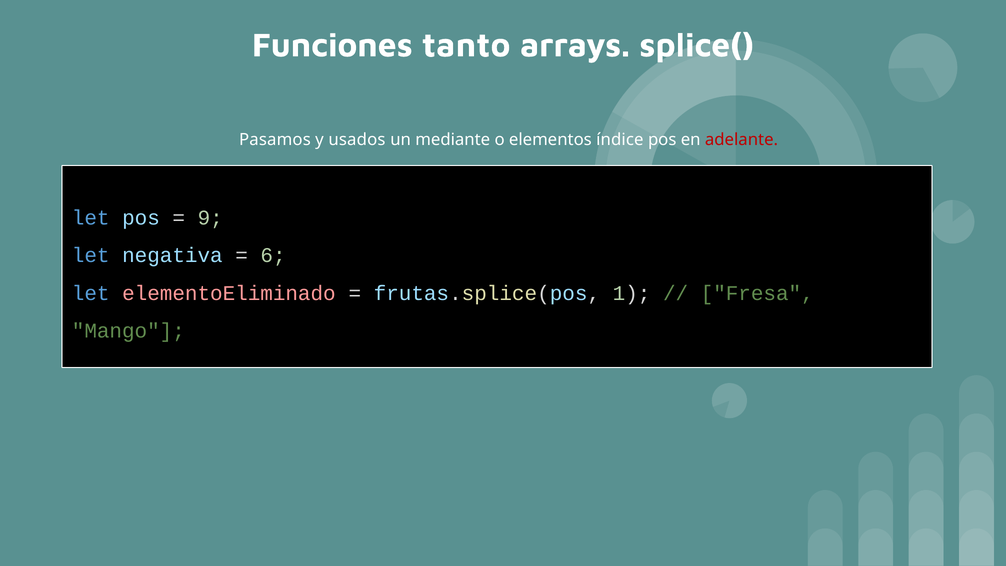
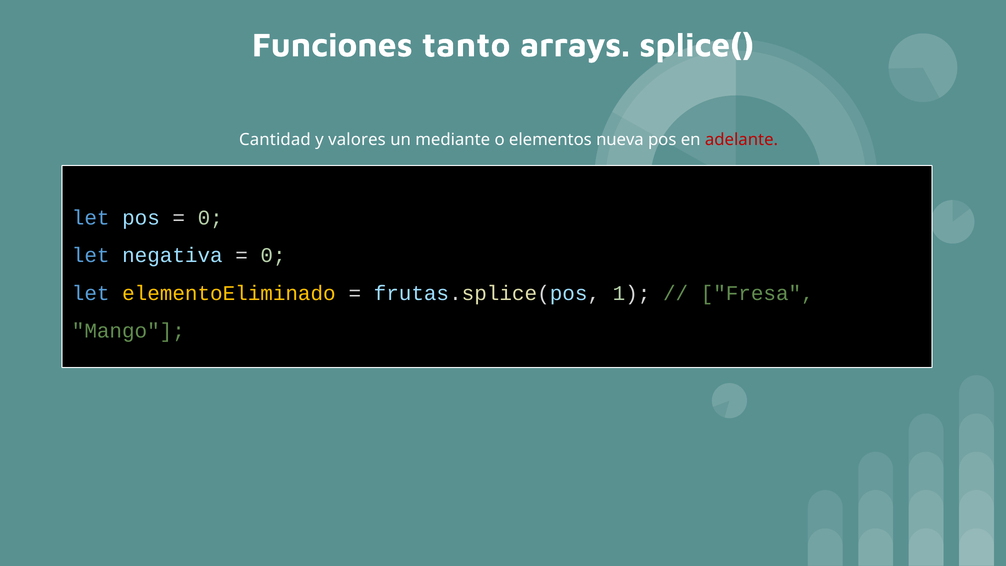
Pasamos: Pasamos -> Cantidad
usados: usados -> valores
índice: índice -> nueva
9 at (210, 218): 9 -> 0
6 at (273, 255): 6 -> 0
elementoEliminado colour: pink -> yellow
